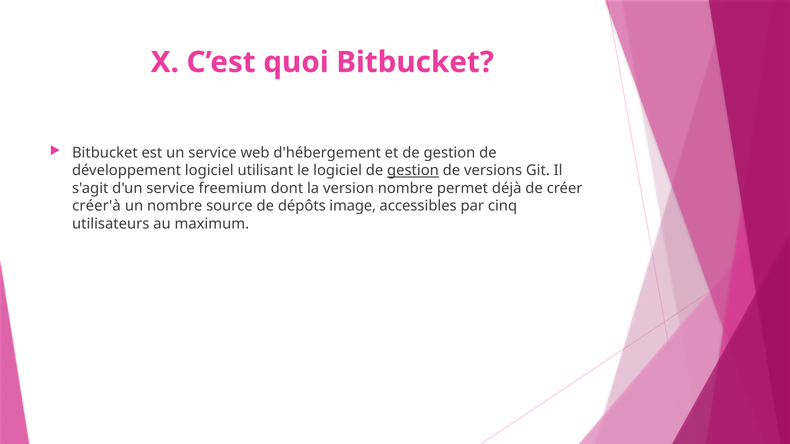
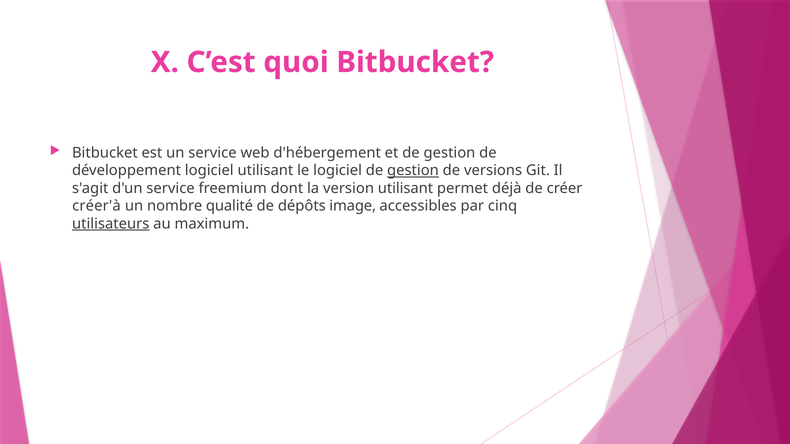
version nombre: nombre -> utilisant
source: source -> qualité
utilisateurs underline: none -> present
